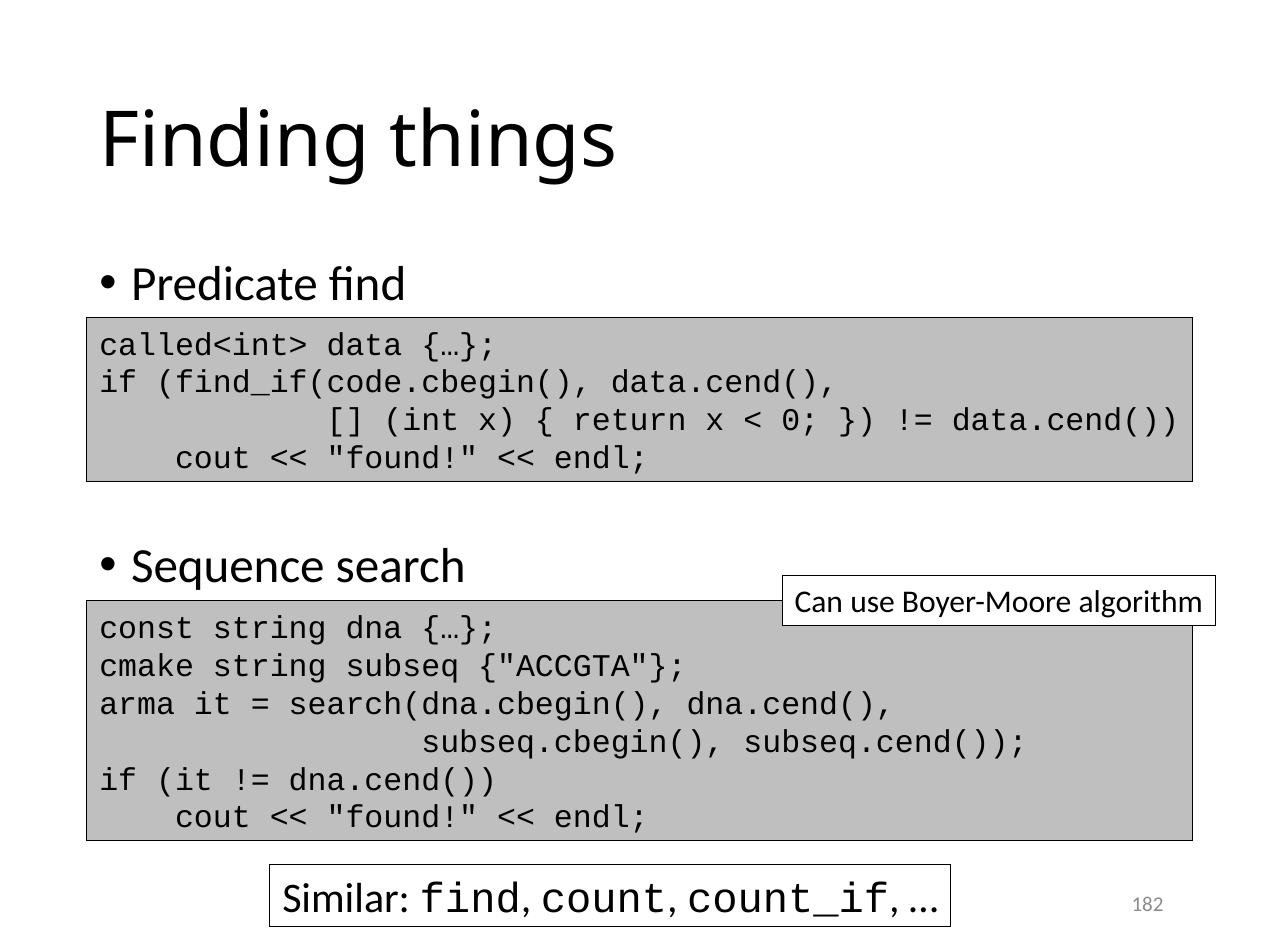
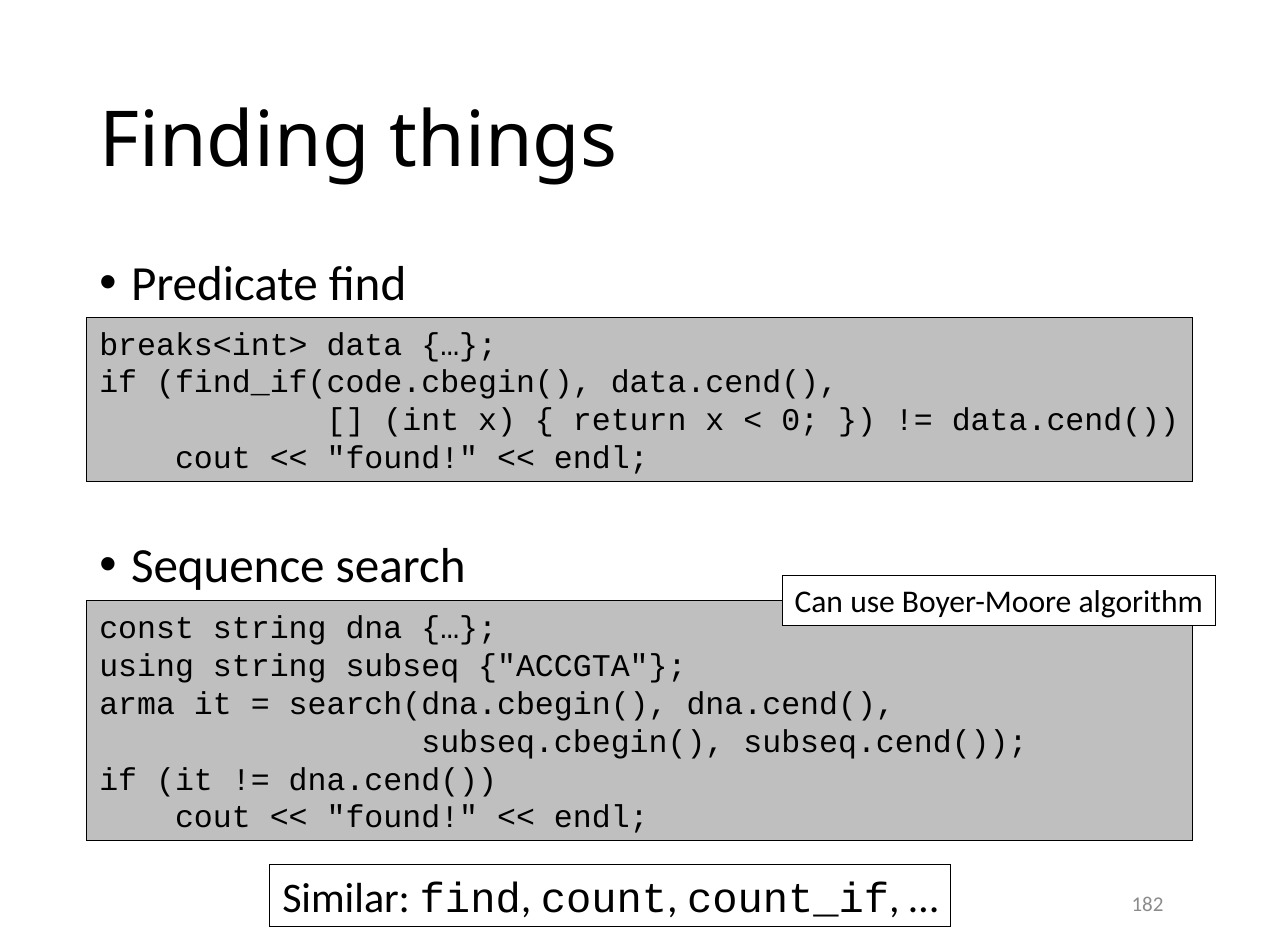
called<int>: called<int> -> breaks<int>
cmake: cmake -> using
